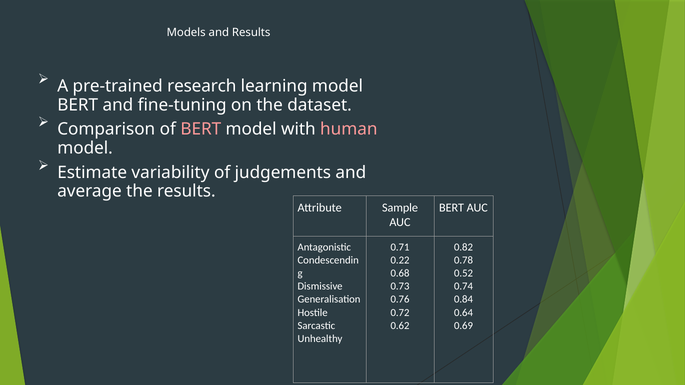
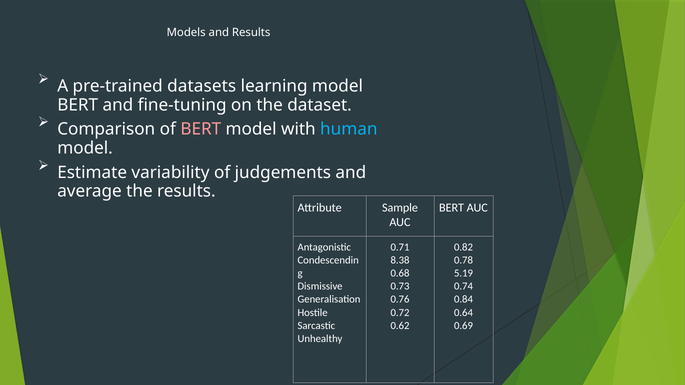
research: research -> datasets
human colour: pink -> light blue
0.22: 0.22 -> 8.38
0.52: 0.52 -> 5.19
